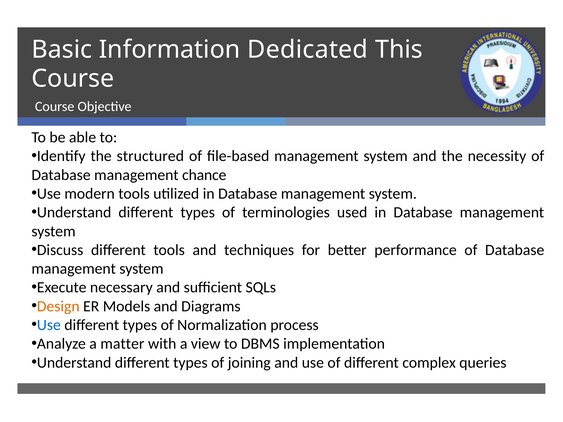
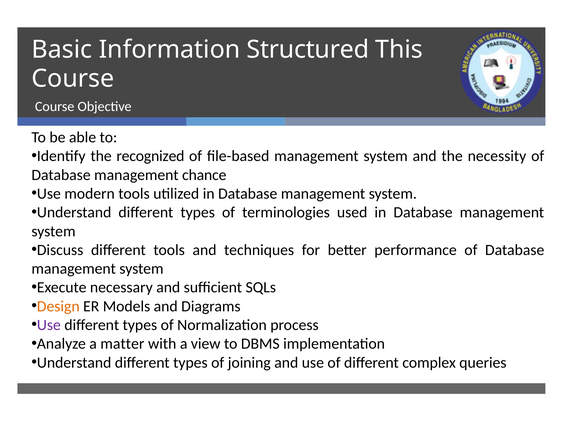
Dedicated: Dedicated -> Structured
structured: structured -> recognized
Use at (49, 325) colour: blue -> purple
